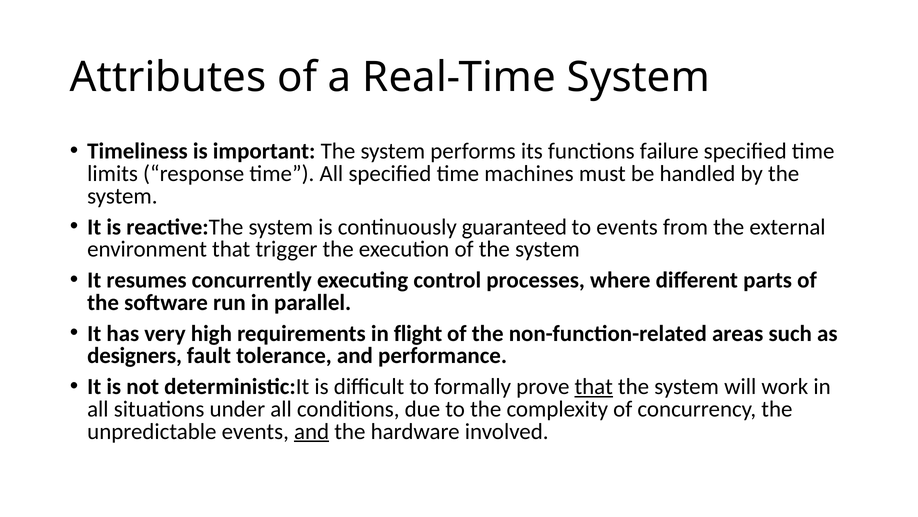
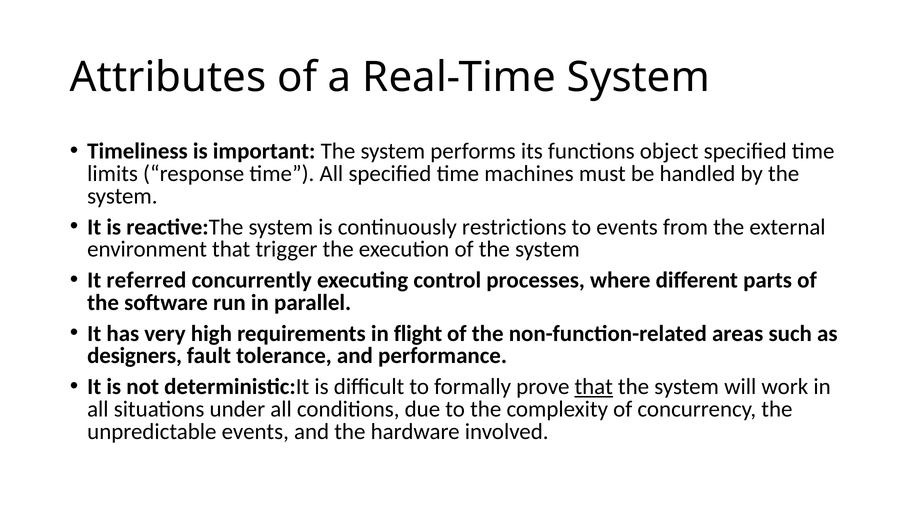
failure: failure -> object
guaranteed: guaranteed -> restrictions
resumes: resumes -> referred
and at (312, 431) underline: present -> none
